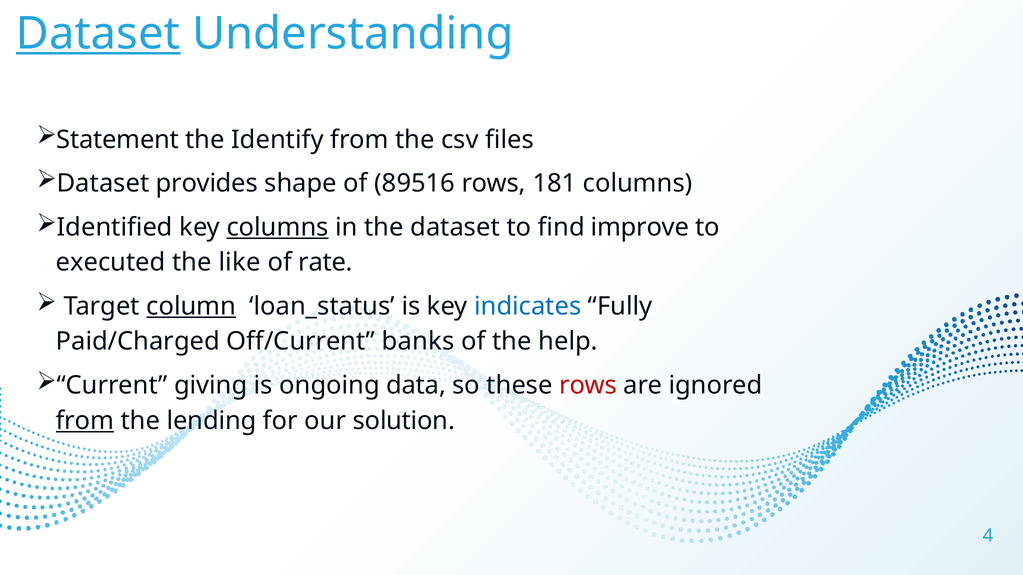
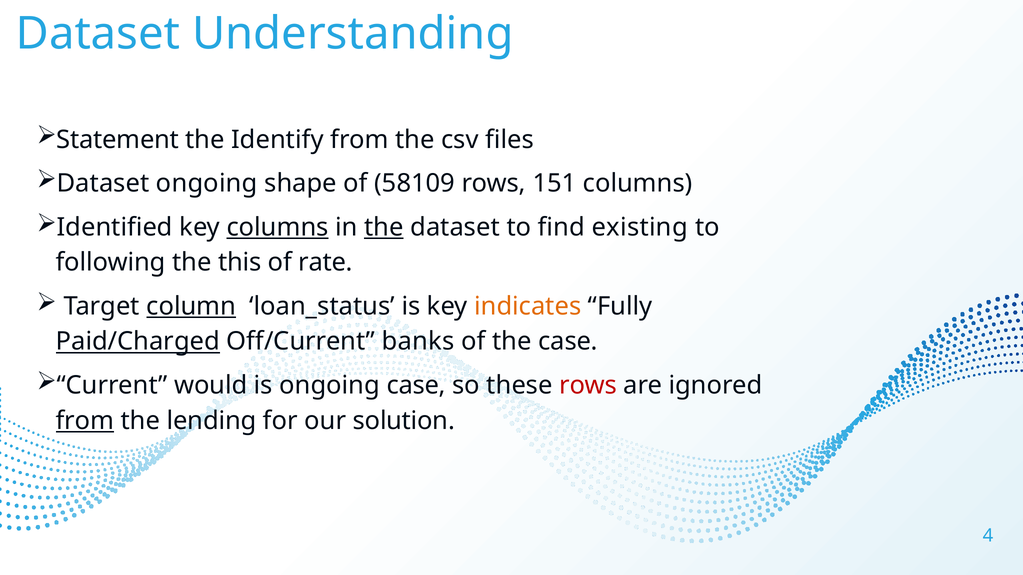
Dataset at (98, 34) underline: present -> none
Dataset provides: provides -> ongoing
89516: 89516 -> 58109
181: 181 -> 151
the at (384, 227) underline: none -> present
improve: improve -> existing
executed: executed -> following
like: like -> this
indicates colour: blue -> orange
Paid/Charged underline: none -> present
the help: help -> case
giving: giving -> would
ongoing data: data -> case
